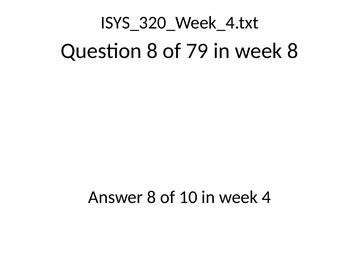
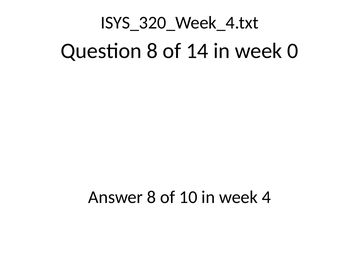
79: 79 -> 14
week 8: 8 -> 0
